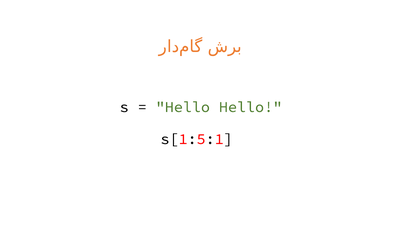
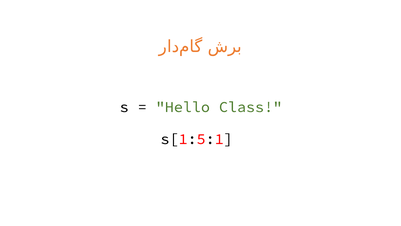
Hello Hello: Hello -> Class
